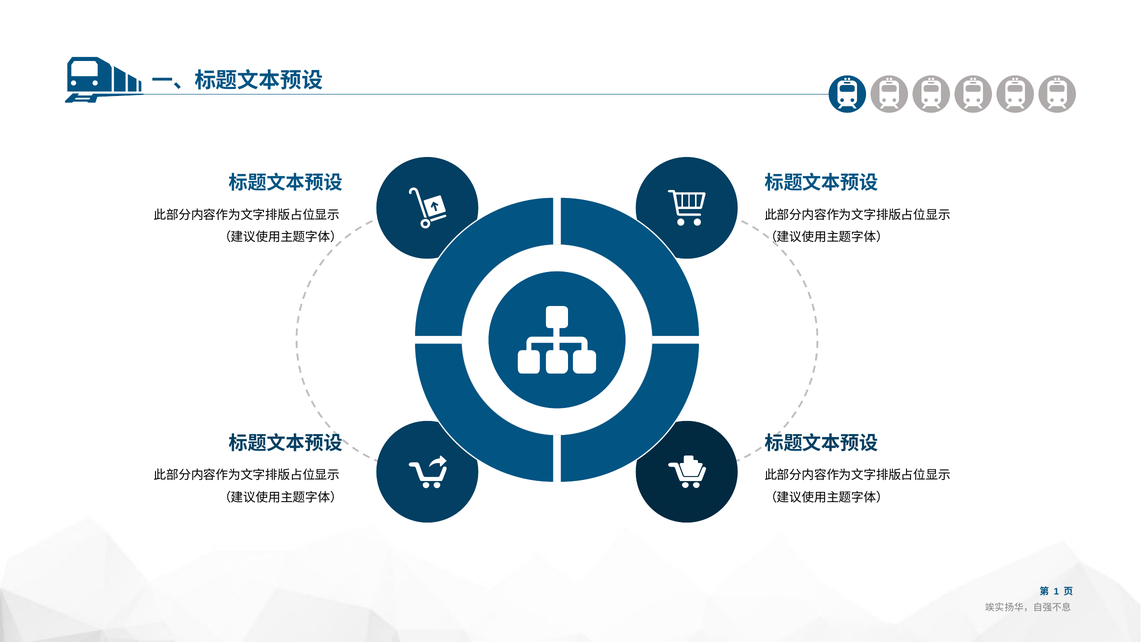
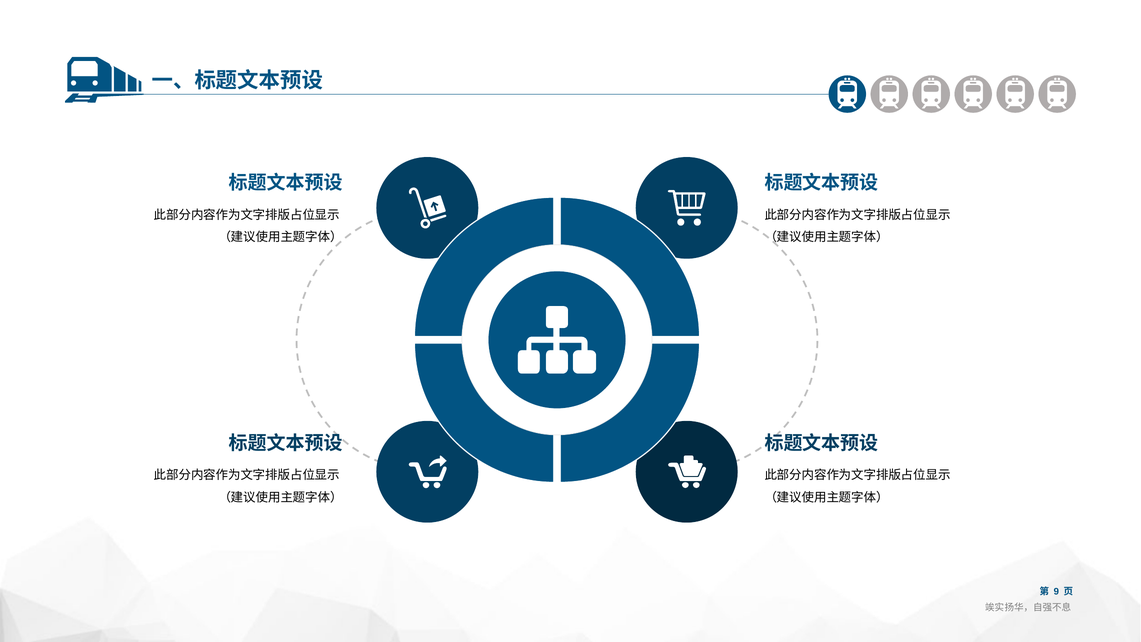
1: 1 -> 9
